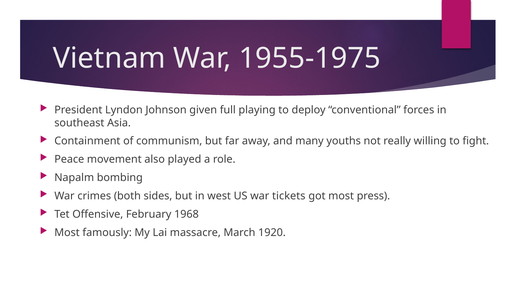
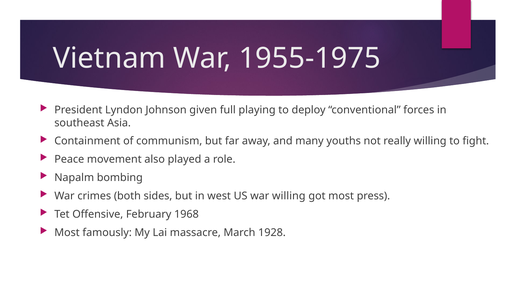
war tickets: tickets -> willing
1920: 1920 -> 1928
